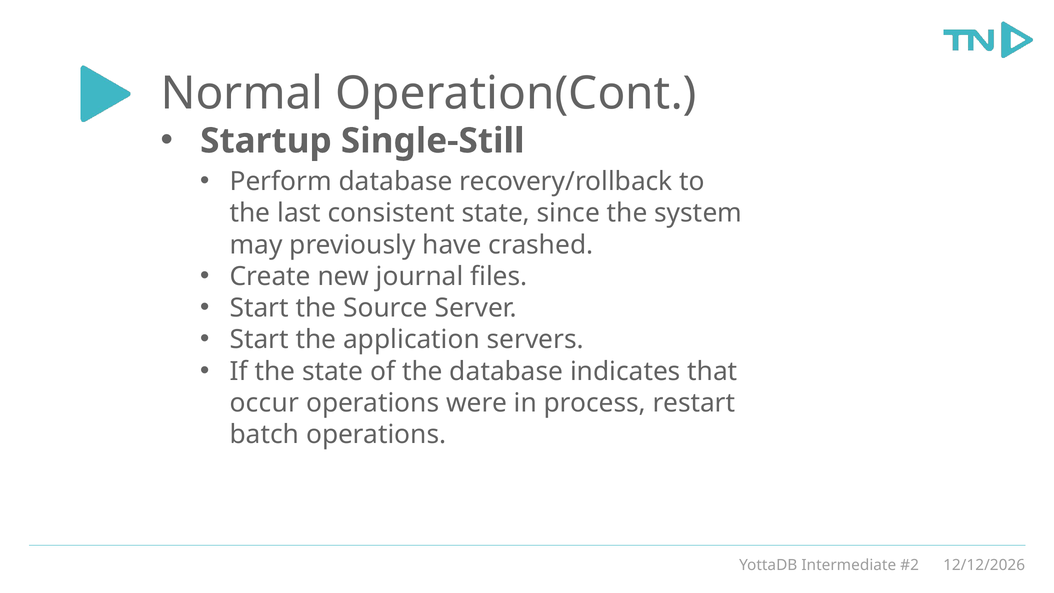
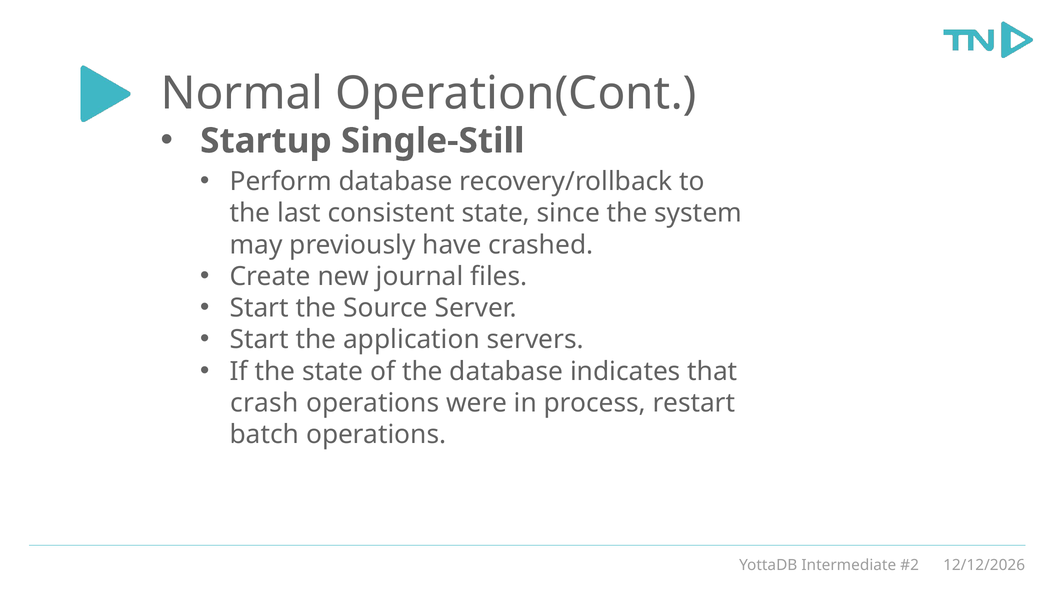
occur: occur -> crash
